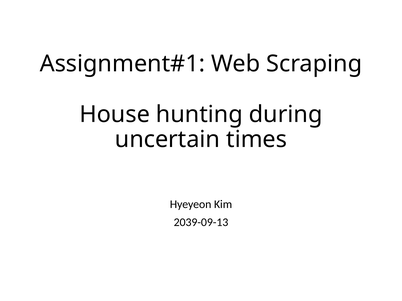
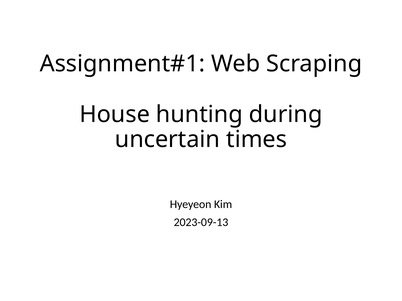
2039-09-13: 2039-09-13 -> 2023-09-13
